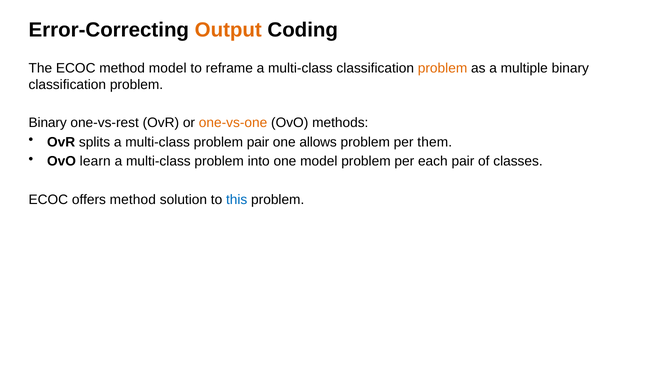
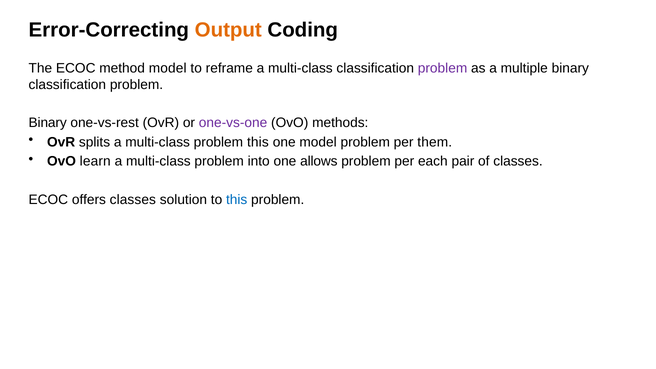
problem at (443, 68) colour: orange -> purple
one-vs-one colour: orange -> purple
problem pair: pair -> this
one allows: allows -> model
one model: model -> allows
offers method: method -> classes
